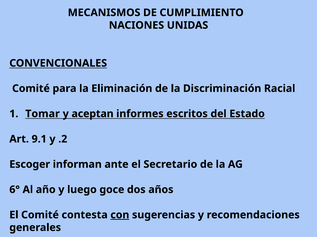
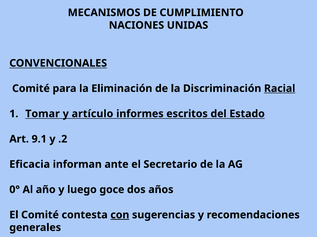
Racial underline: none -> present
aceptan: aceptan -> artículo
Escoger: Escoger -> Eficacia
6°: 6° -> 0°
